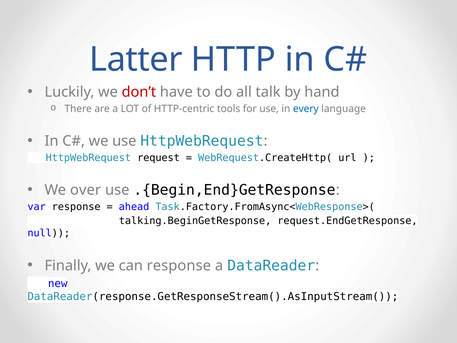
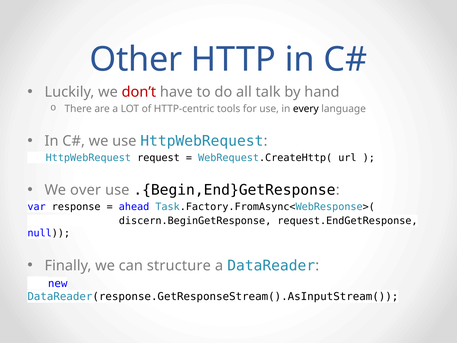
Latter: Latter -> Other
every colour: blue -> black
talking.BeginGetResponse: talking.BeginGetResponse -> discern.BeginGetResponse
can response: response -> structure
